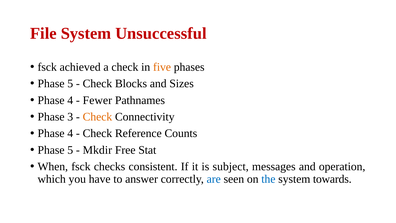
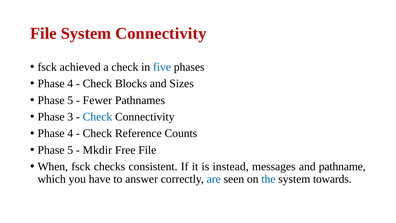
System Unsuccessful: Unsuccessful -> Connectivity
five colour: orange -> blue
5 at (70, 84): 5 -> 4
4 at (70, 100): 4 -> 5
Check at (97, 117) colour: orange -> blue
Free Stat: Stat -> File
subject: subject -> instead
operation: operation -> pathname
